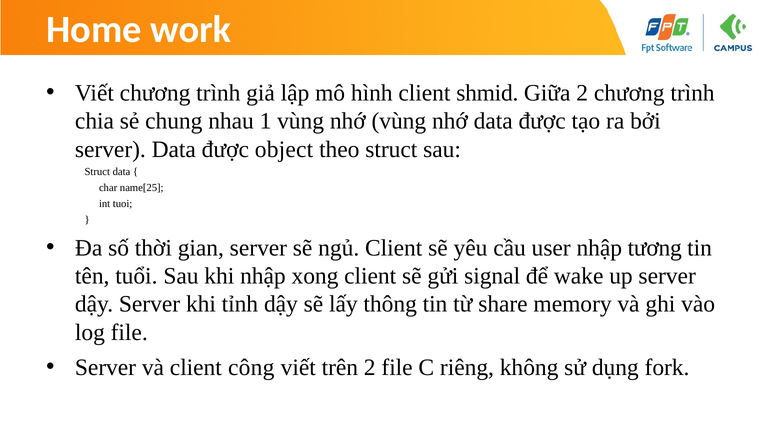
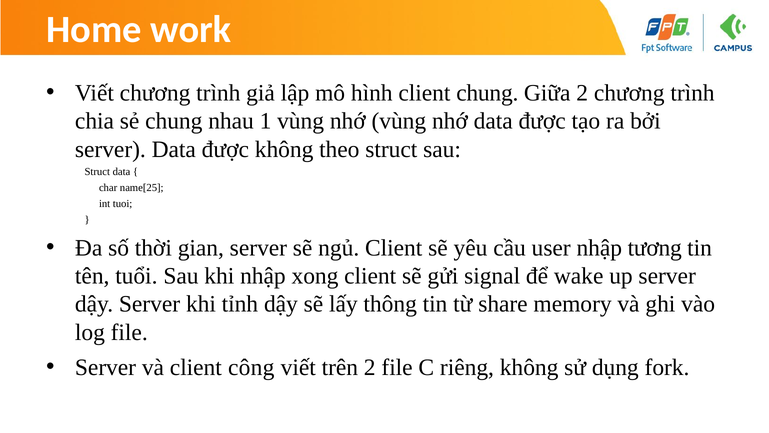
client shmid: shmid -> chung
được object: object -> không
